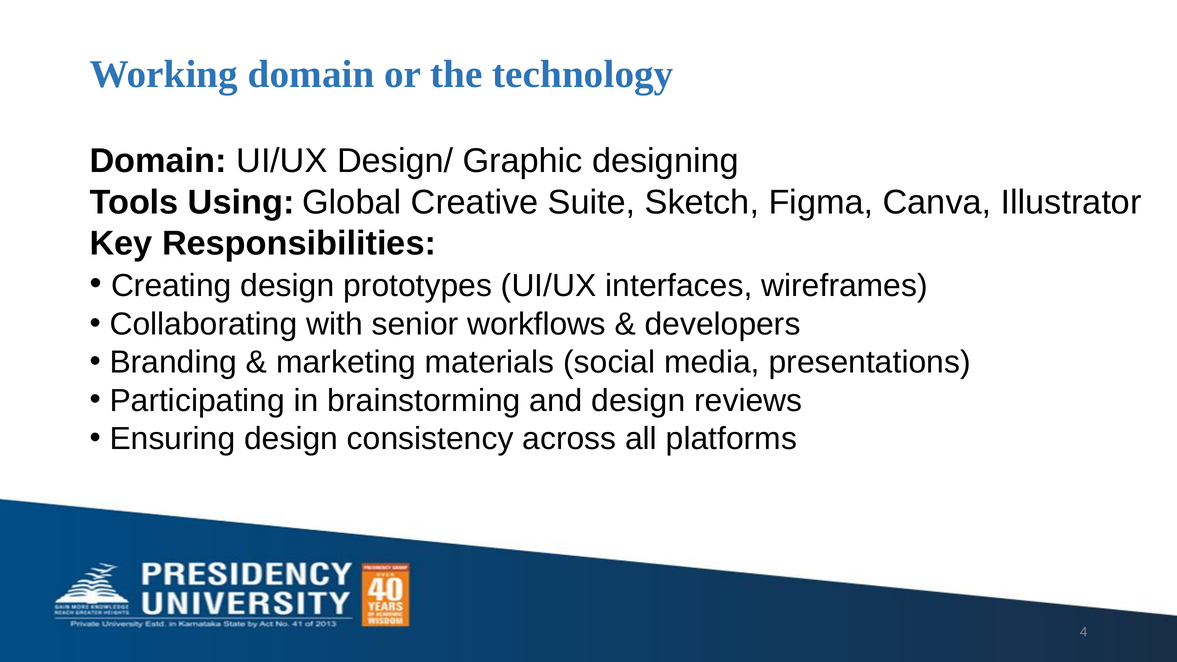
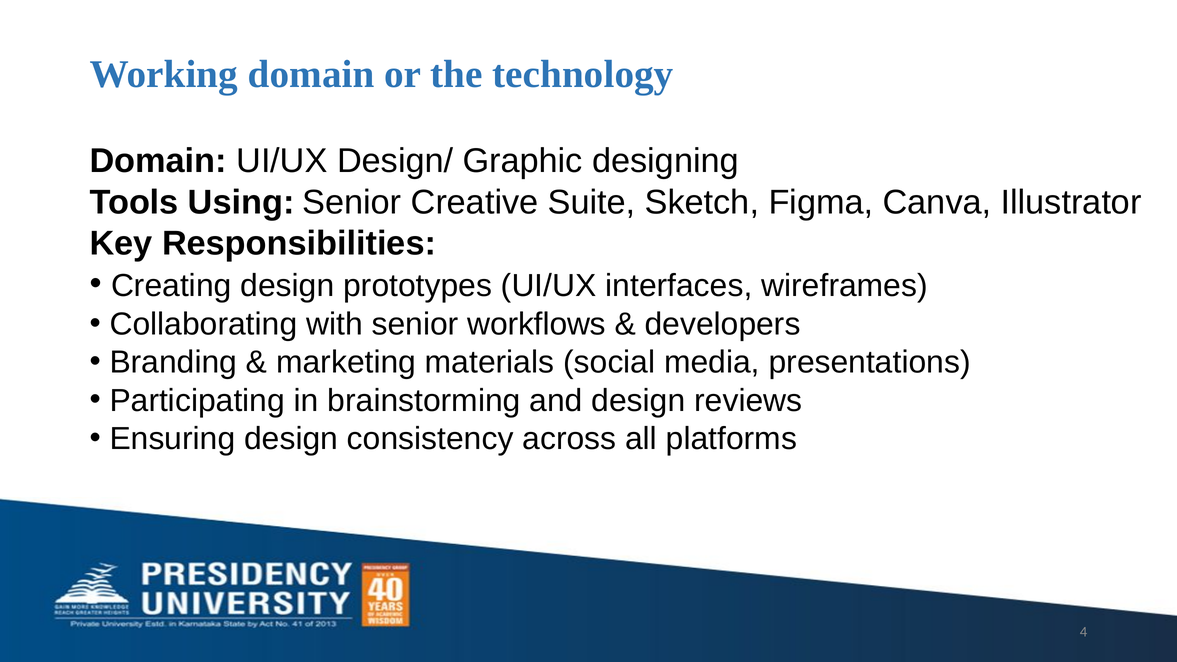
Using Global: Global -> Senior
